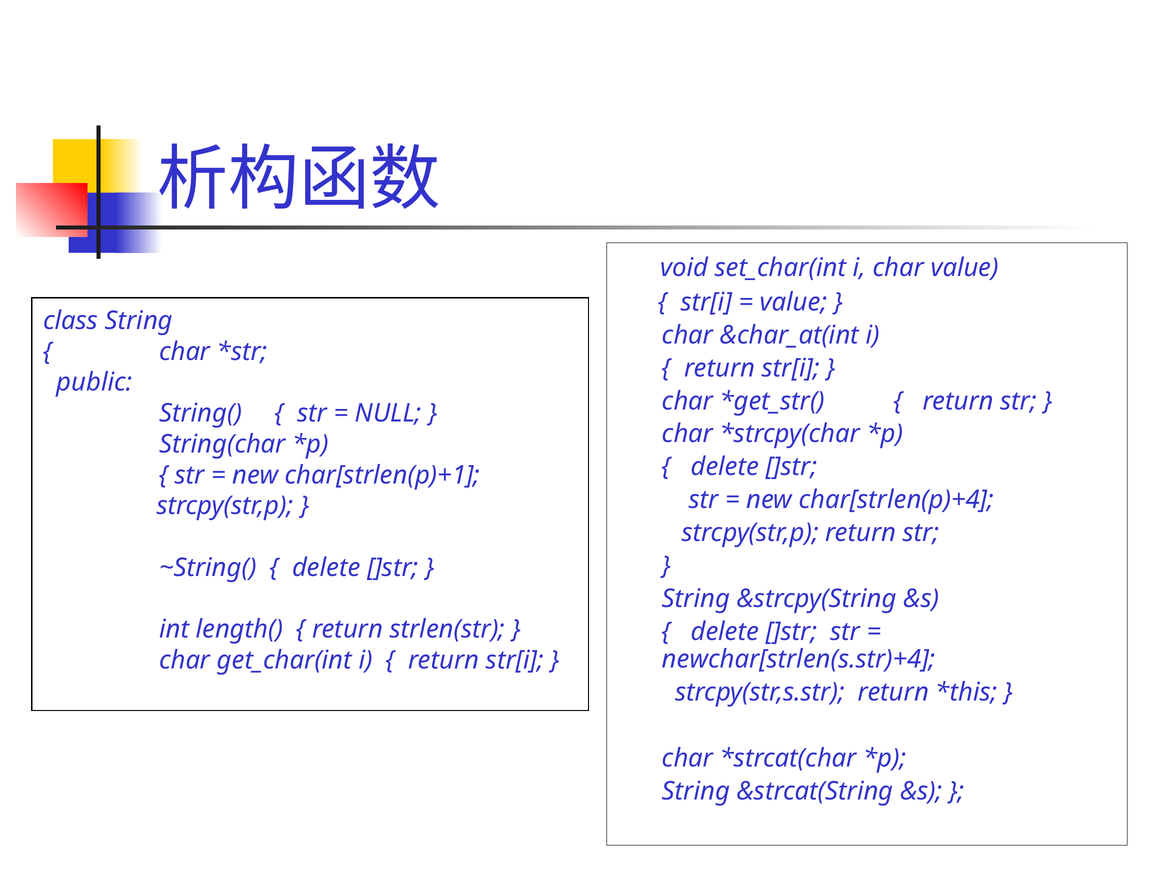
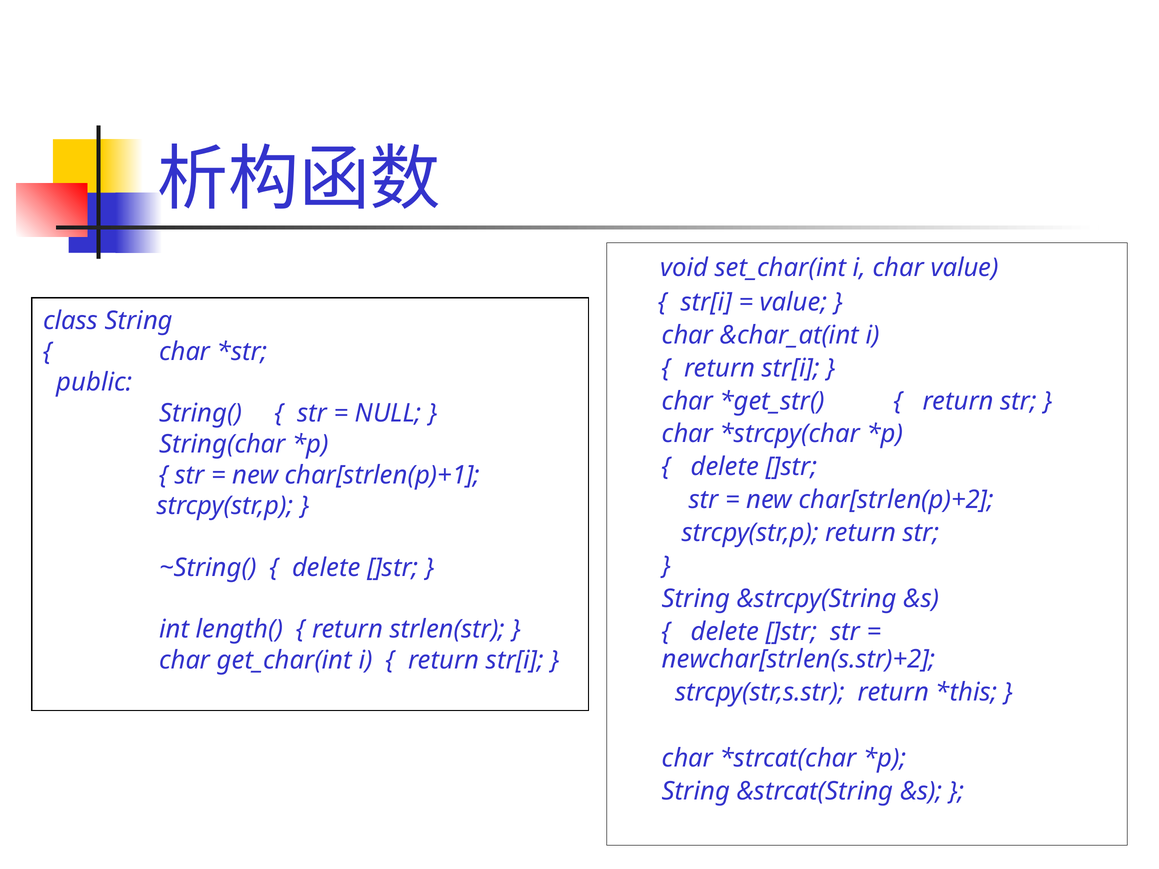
char[strlen(p)+4: char[strlen(p)+4 -> char[strlen(p)+2
newchar[strlen(s.str)+4: newchar[strlen(s.str)+4 -> newchar[strlen(s.str)+2
